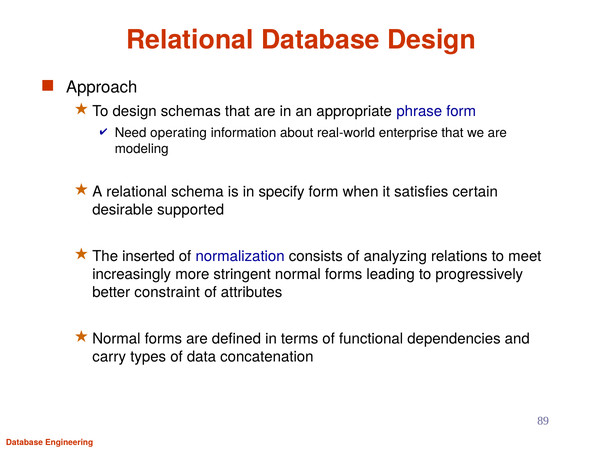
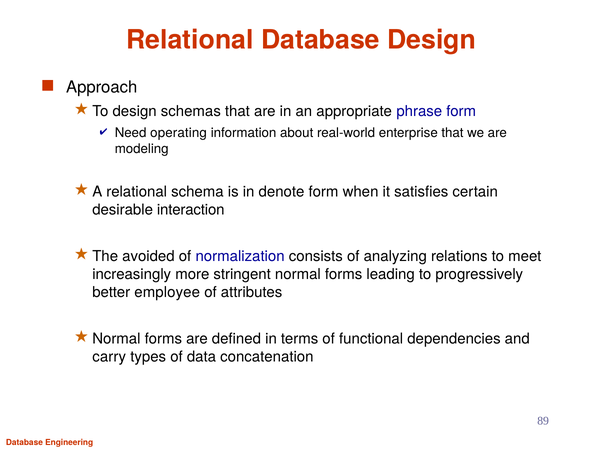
specify: specify -> denote
supported: supported -> interaction
inserted: inserted -> avoided
constraint: constraint -> employee
